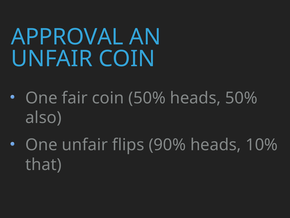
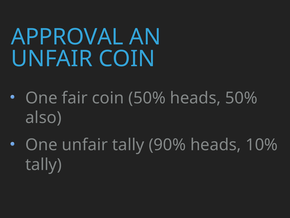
unfair flips: flips -> tally
that at (43, 164): that -> tally
